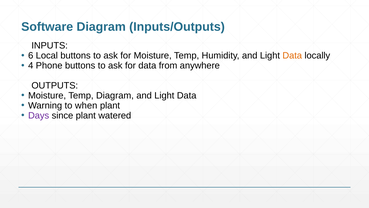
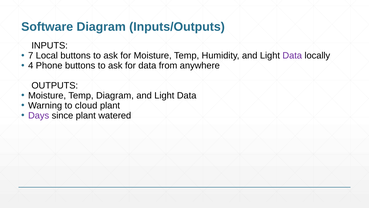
6: 6 -> 7
Data at (292, 55) colour: orange -> purple
when: when -> cloud
